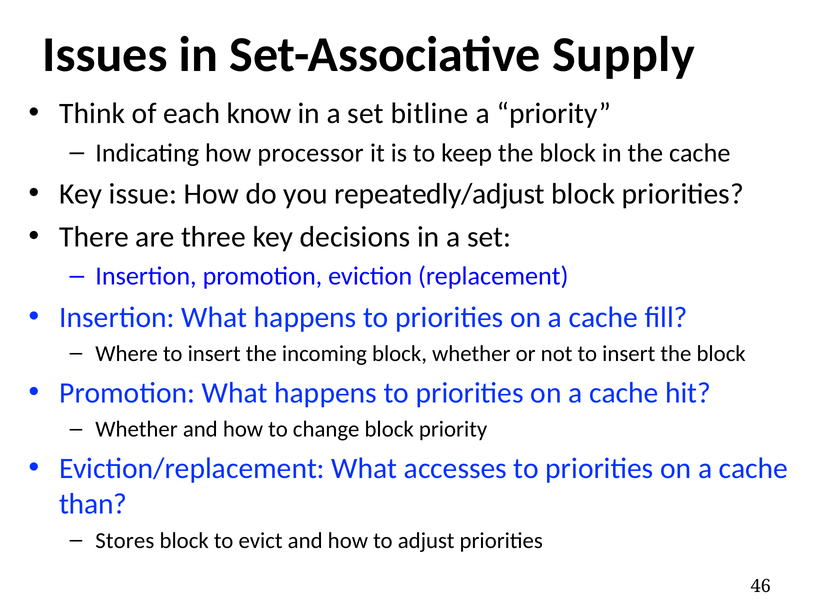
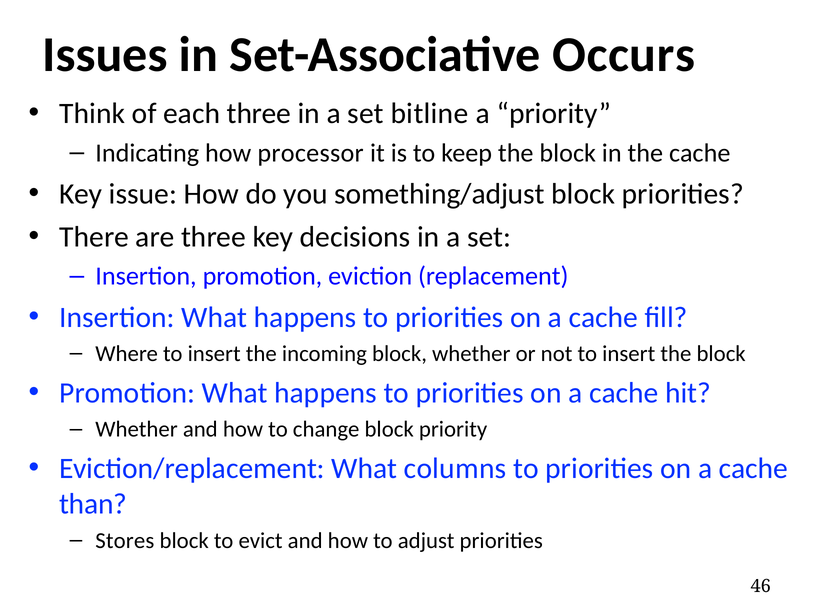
Supply: Supply -> Occurs
each know: know -> three
repeatedly/adjust: repeatedly/adjust -> something/adjust
accesses: accesses -> columns
